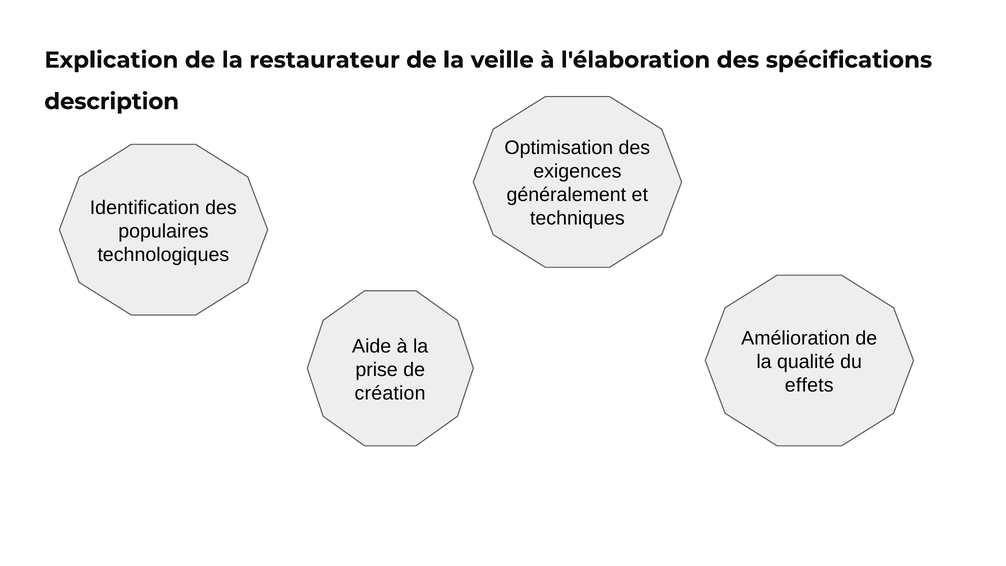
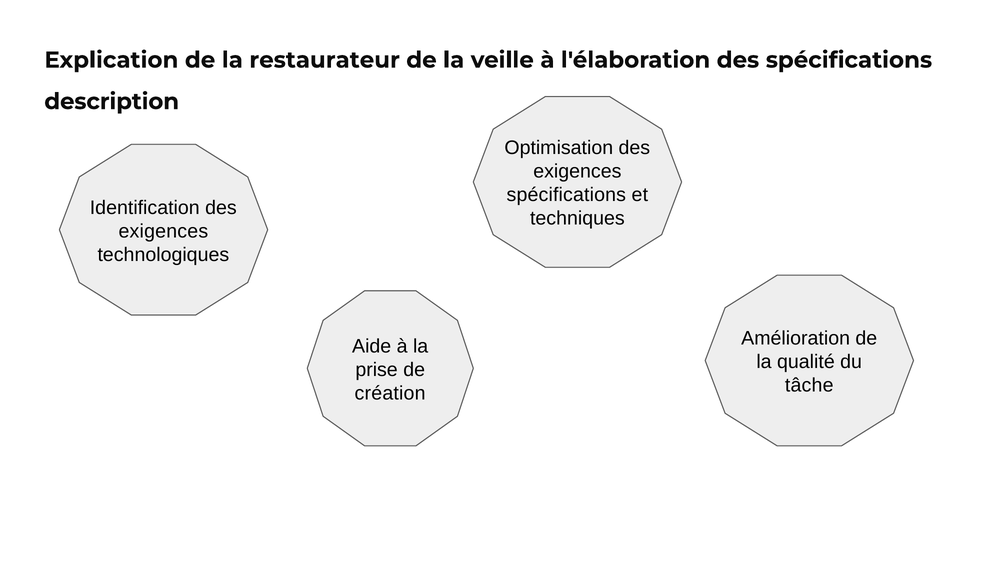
généralement at (566, 195): généralement -> spécifications
populaires at (163, 231): populaires -> exigences
effets: effets -> tâche
